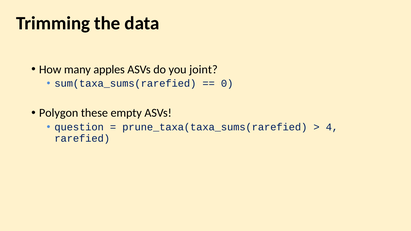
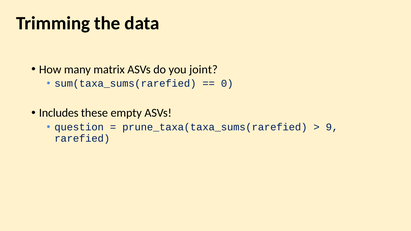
apples: apples -> matrix
Polygon: Polygon -> Includes
4: 4 -> 9
